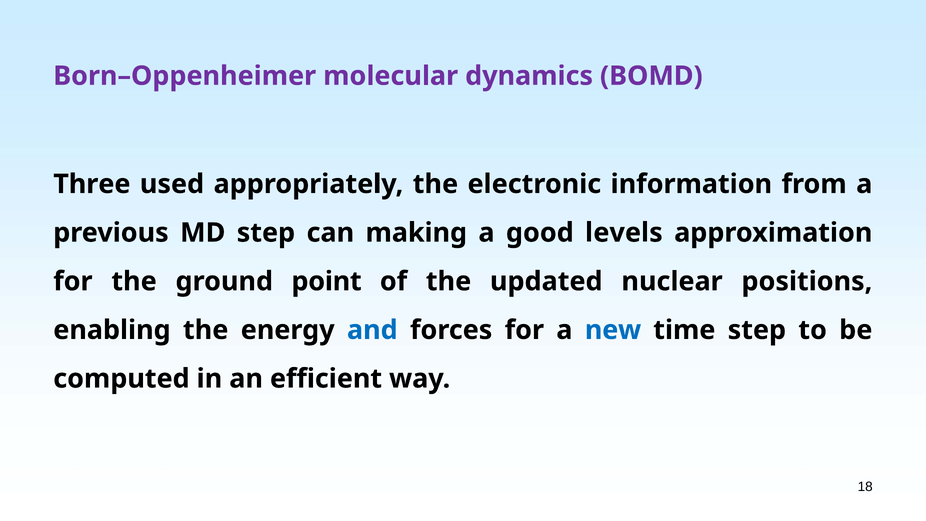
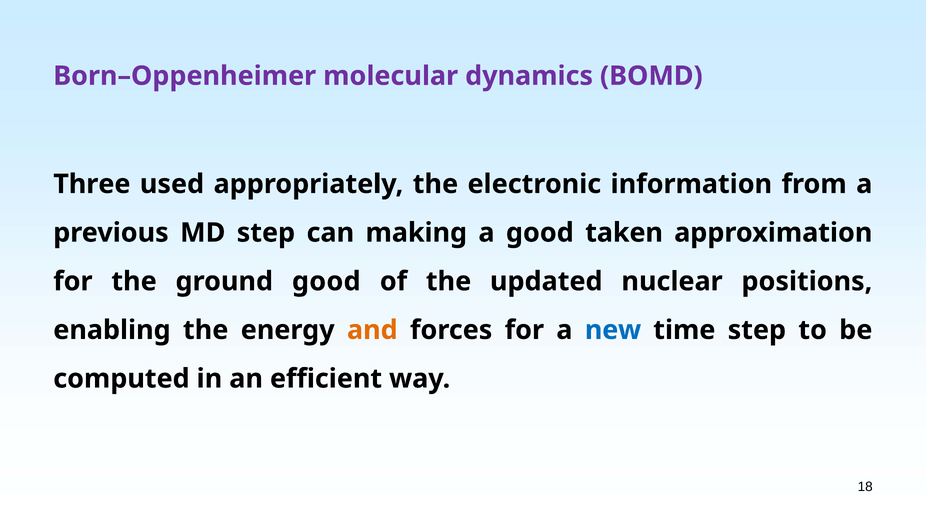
levels: levels -> taken
ground point: point -> good
and colour: blue -> orange
